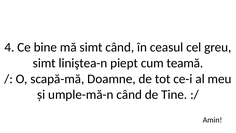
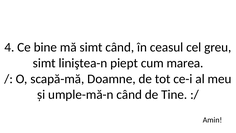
teamă: teamă -> marea
